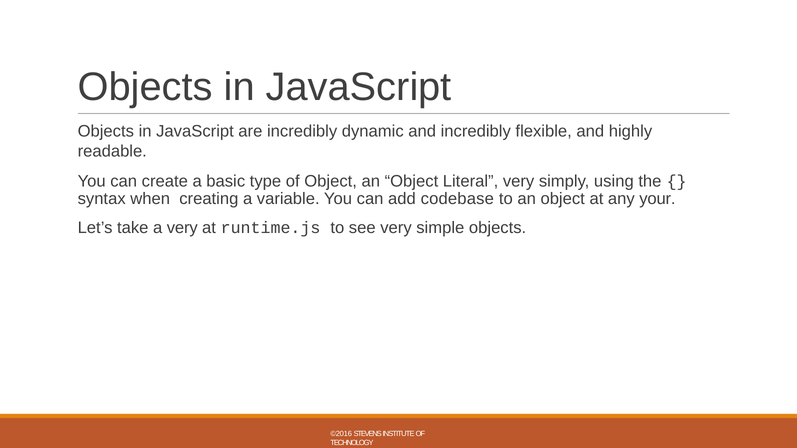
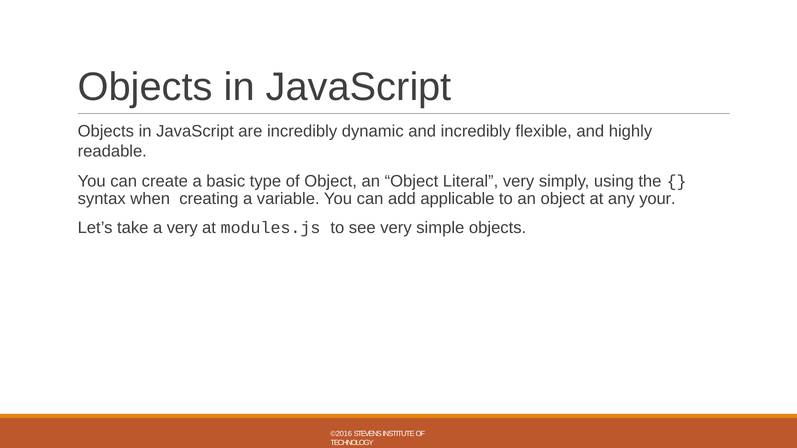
codebase: codebase -> applicable
runtime.js: runtime.js -> modules.js
